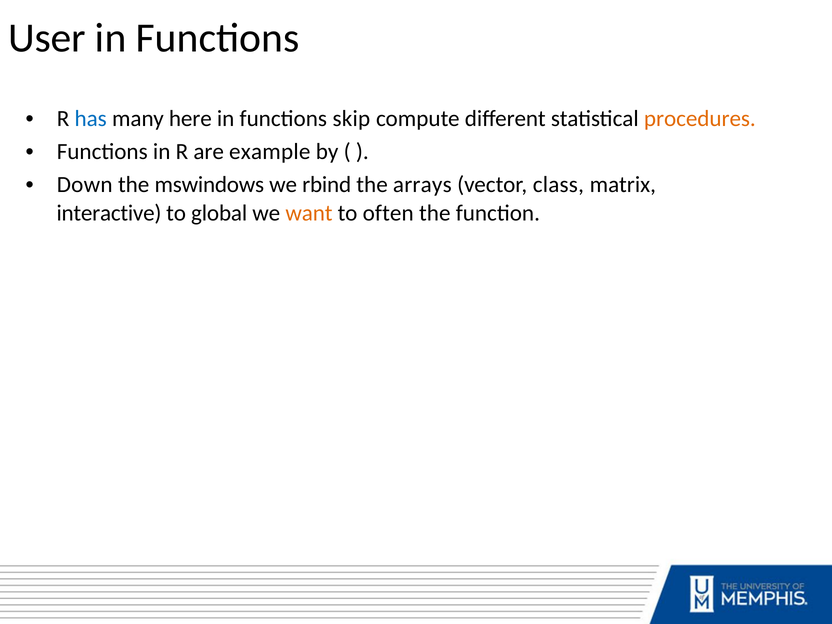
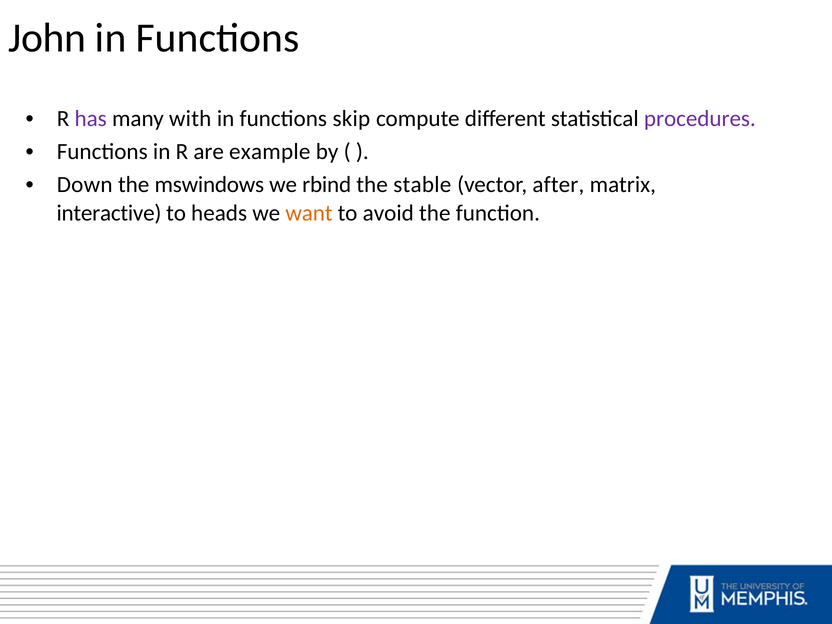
User: User -> John
has colour: blue -> purple
here: here -> with
procedures colour: orange -> purple
arrays: arrays -> stable
class: class -> after
global: global -> heads
often: often -> avoid
